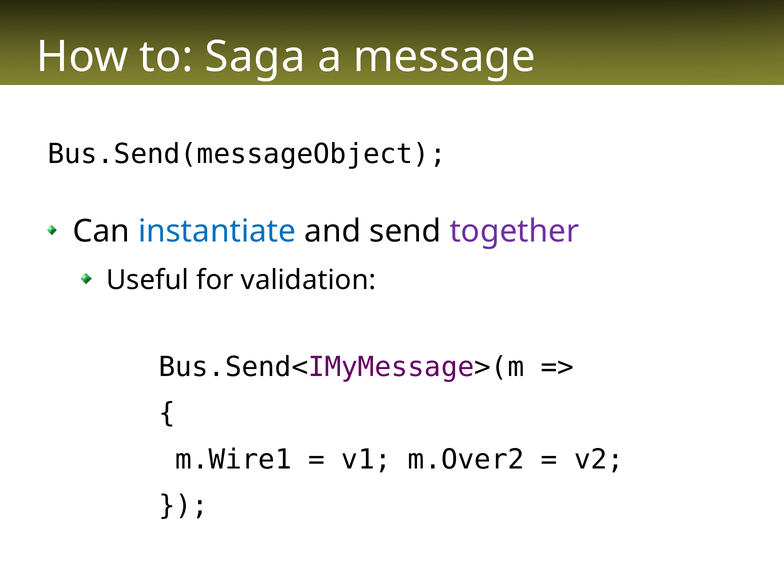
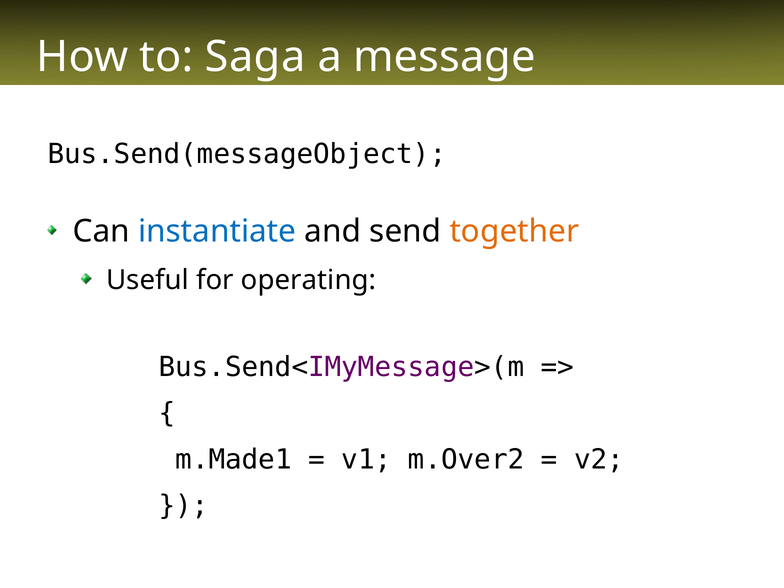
together colour: purple -> orange
validation: validation -> operating
m.Wire1: m.Wire1 -> m.Made1
